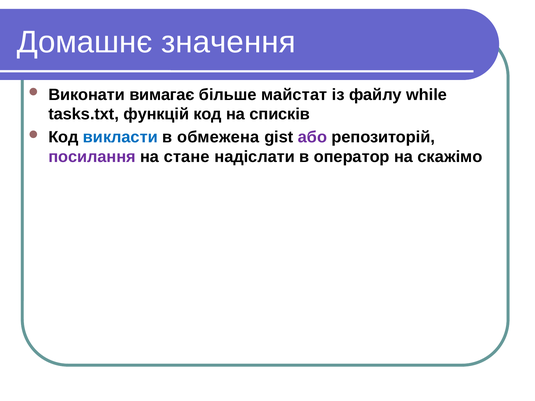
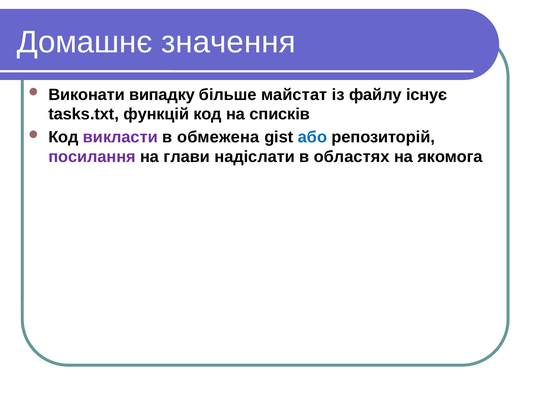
вимагає: вимагає -> випадку
while: while -> існує
викласти colour: blue -> purple
або colour: purple -> blue
стане: стане -> глави
оператор: оператор -> областях
скажімо: скажімо -> якомога
